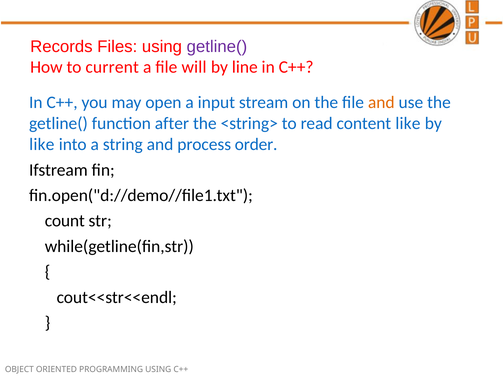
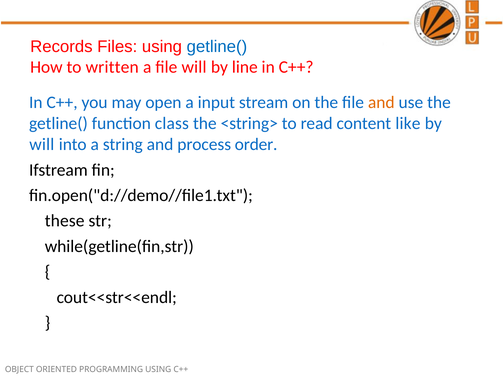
getline( at (217, 46) colour: purple -> blue
current: current -> written
after: after -> class
like at (42, 144): like -> will
count: count -> these
